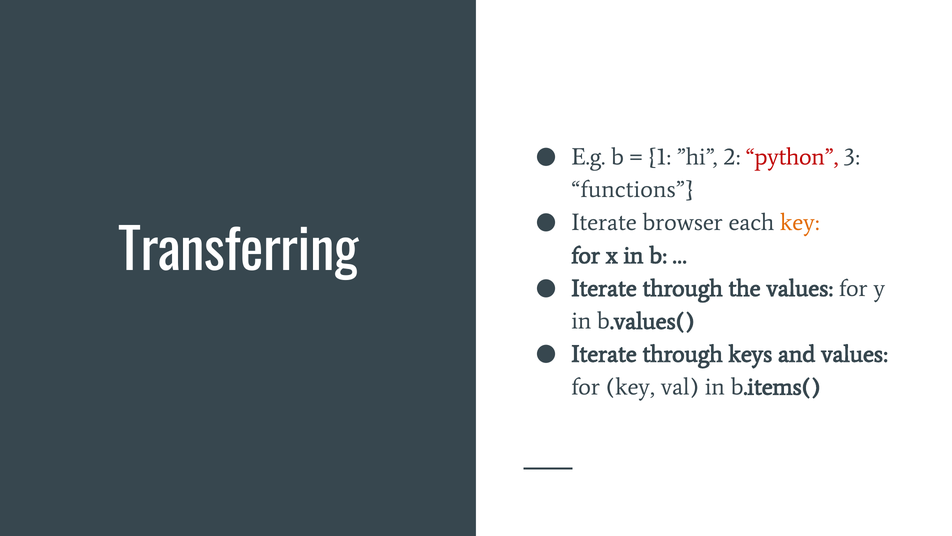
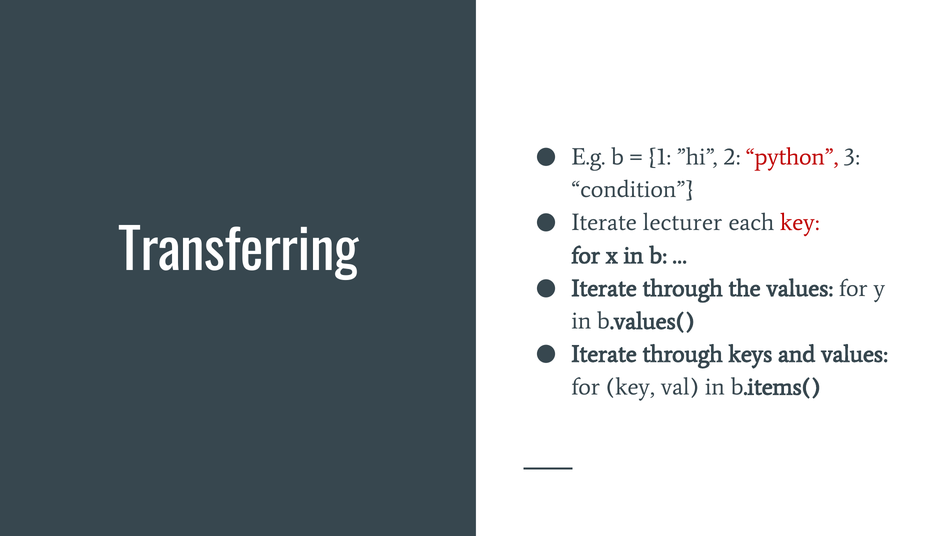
functions: functions -> condition
browser: browser -> lecturer
key at (800, 222) colour: orange -> red
